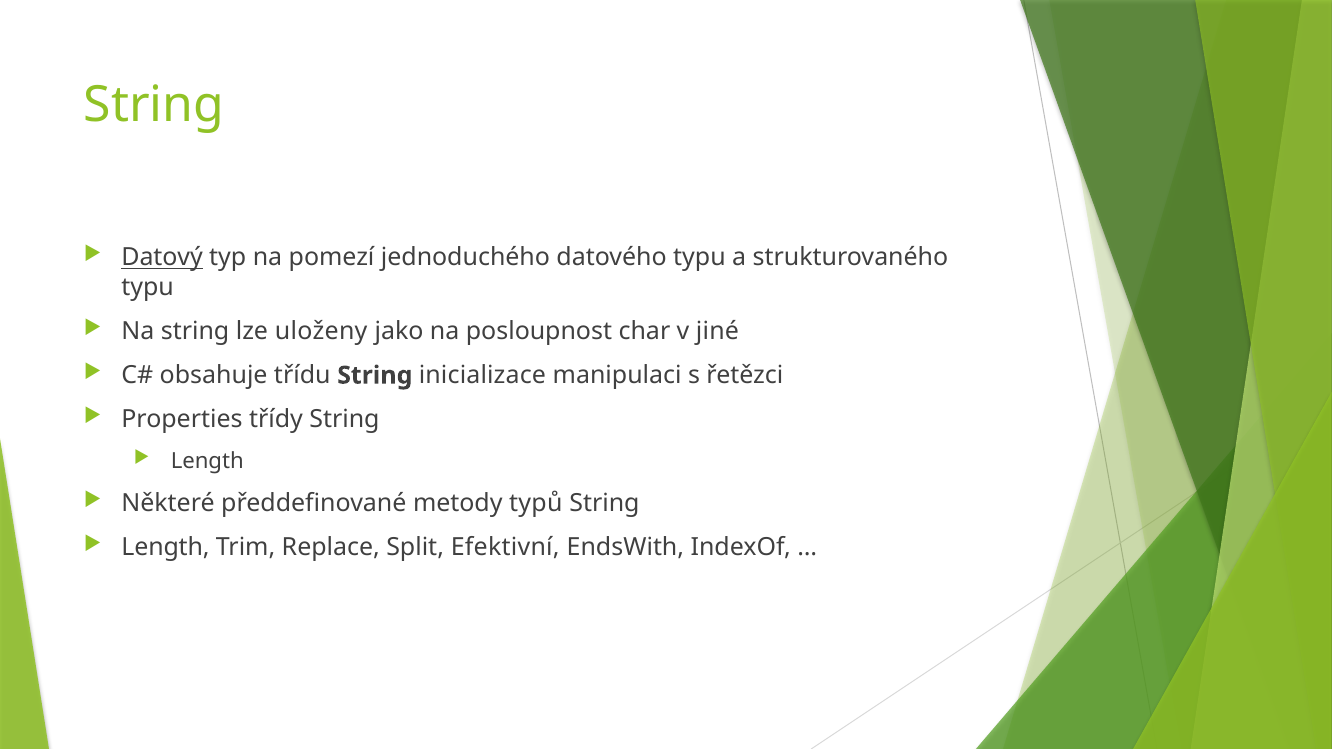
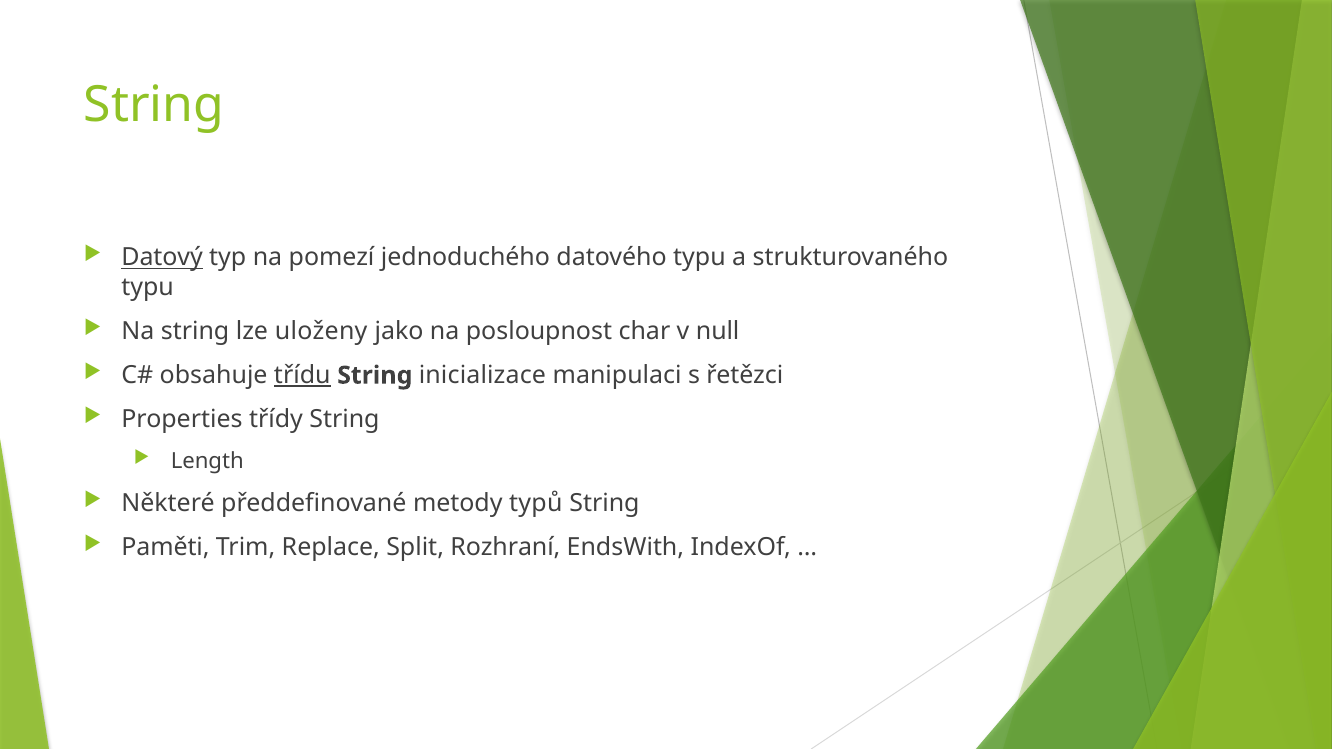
jiné: jiné -> null
třídu underline: none -> present
Length at (165, 548): Length -> Paměti
Efektivní: Efektivní -> Rozhraní
